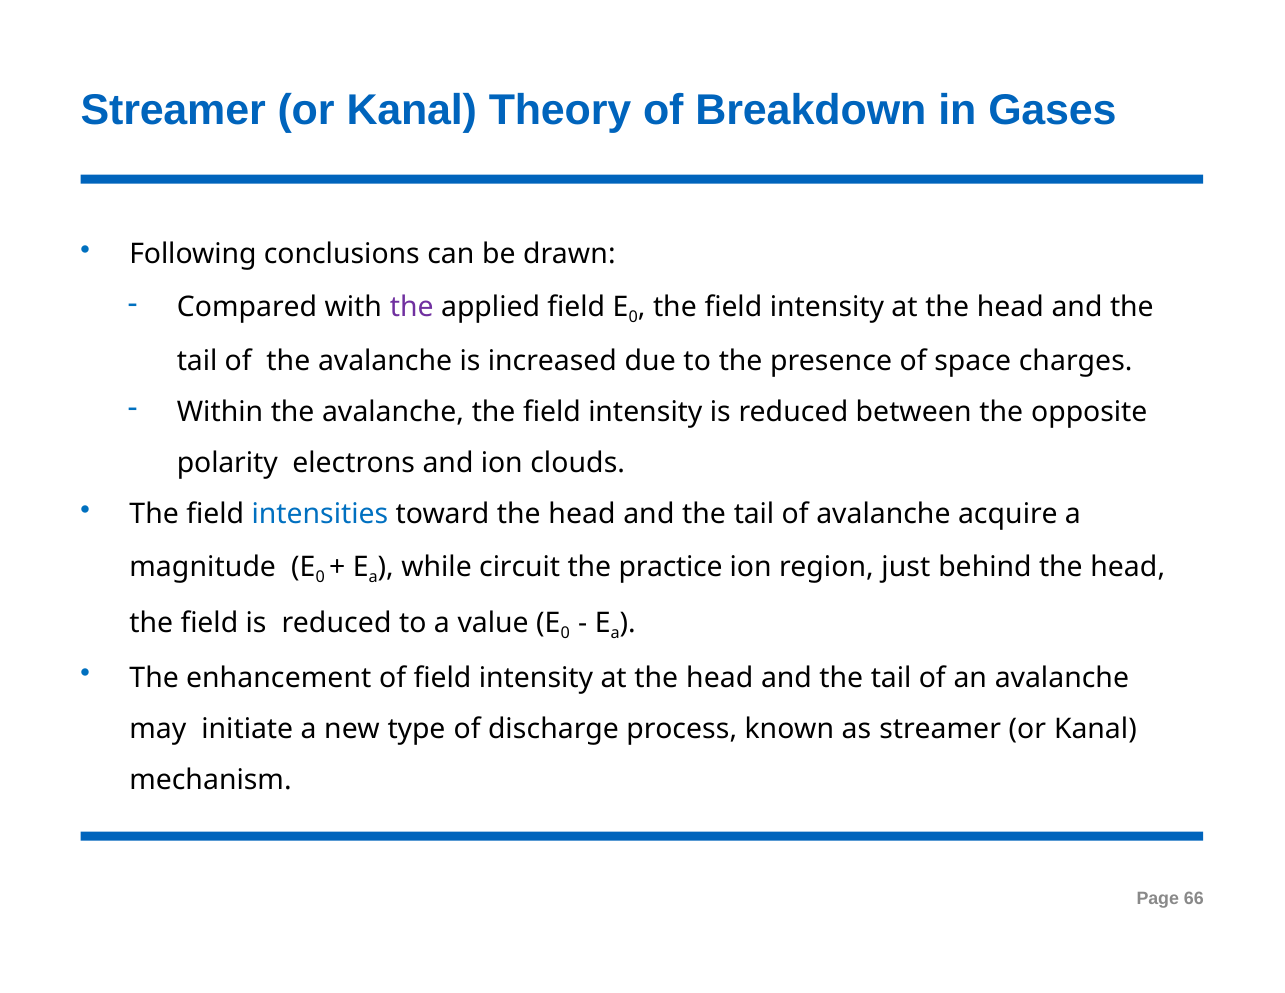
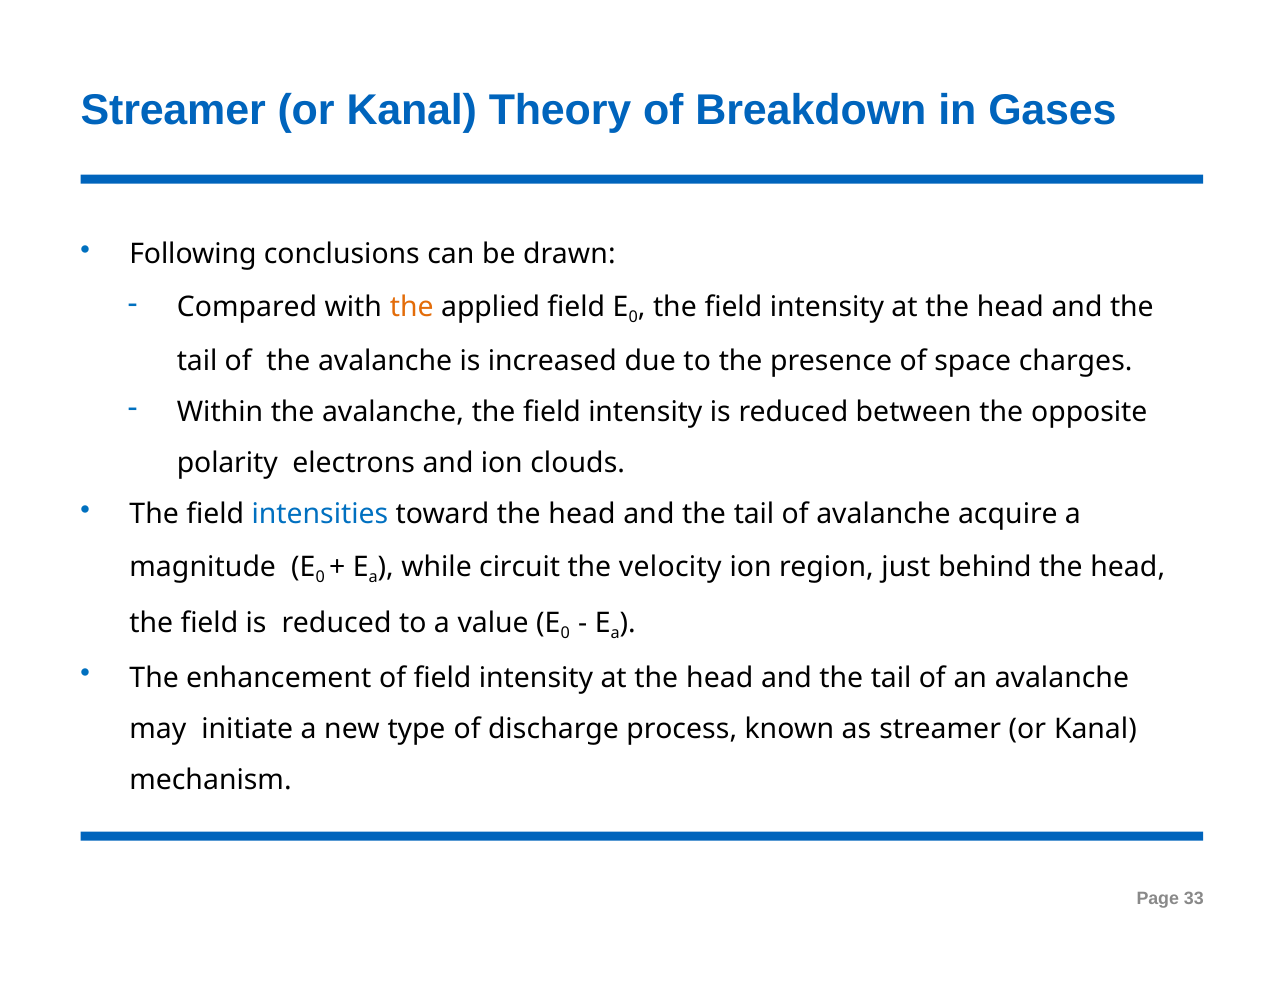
the at (412, 307) colour: purple -> orange
practice: practice -> velocity
66: 66 -> 33
